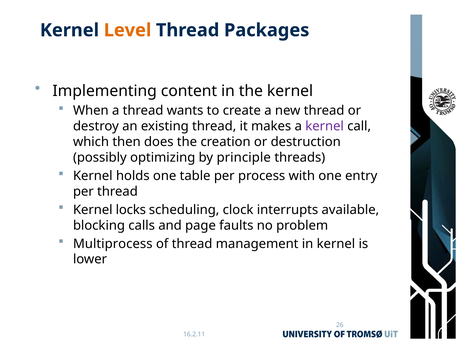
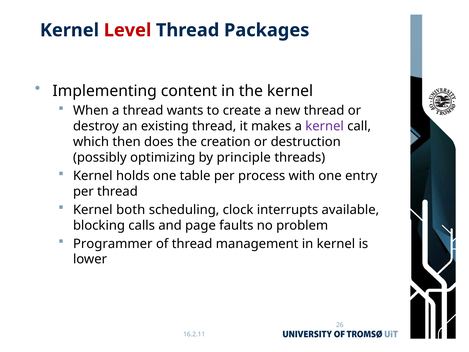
Level colour: orange -> red
locks: locks -> both
Multiprocess: Multiprocess -> Programmer
